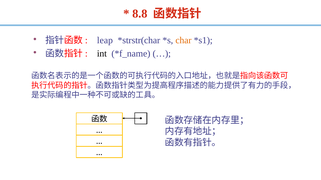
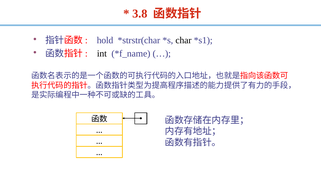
8.8: 8.8 -> 3.8
leap: leap -> hold
char colour: orange -> black
